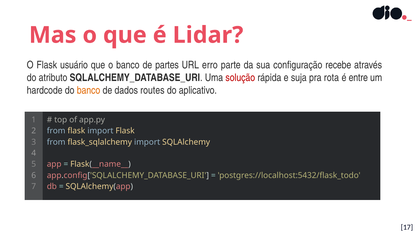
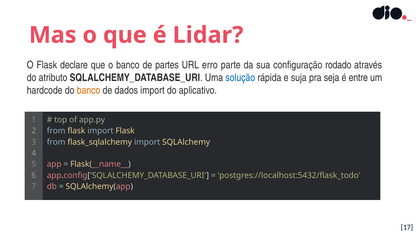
usuário: usuário -> declare
recebe: recebe -> rodado
solução colour: red -> blue
rota: rota -> seja
dados routes: routes -> import
